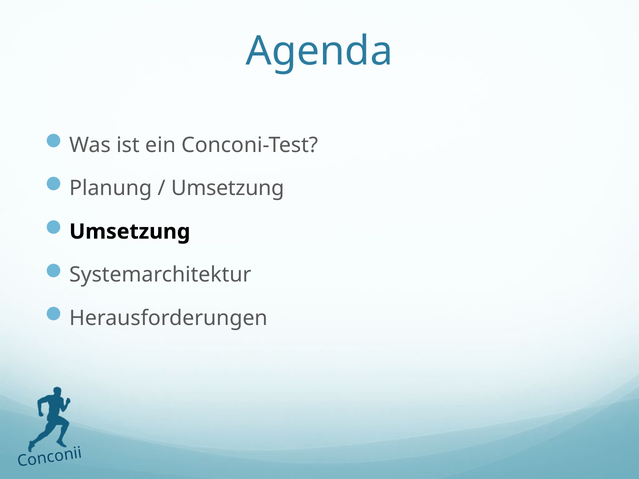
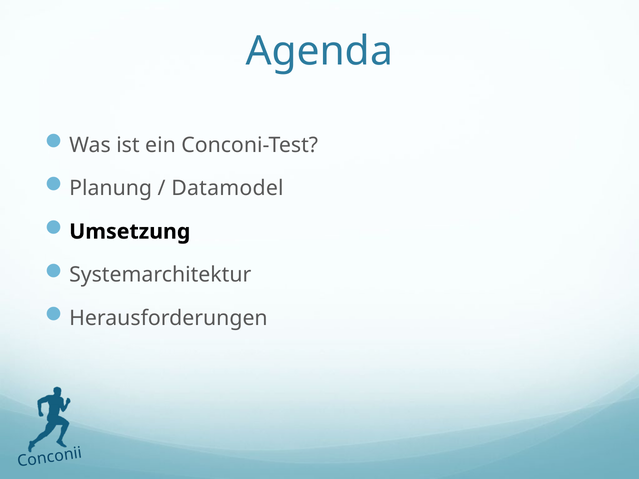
Umsetzung at (228, 188): Umsetzung -> Datamodel
